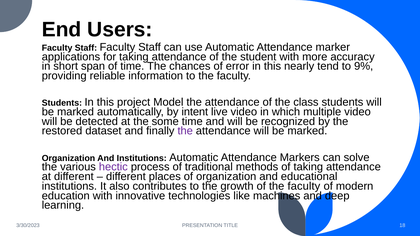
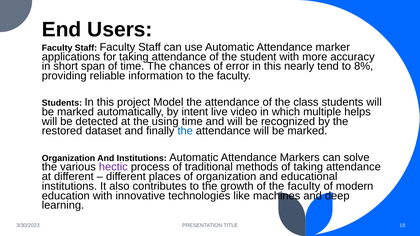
9%: 9% -> 8%
multiple video: video -> helps
some: some -> using
the at (185, 131) colour: purple -> blue
